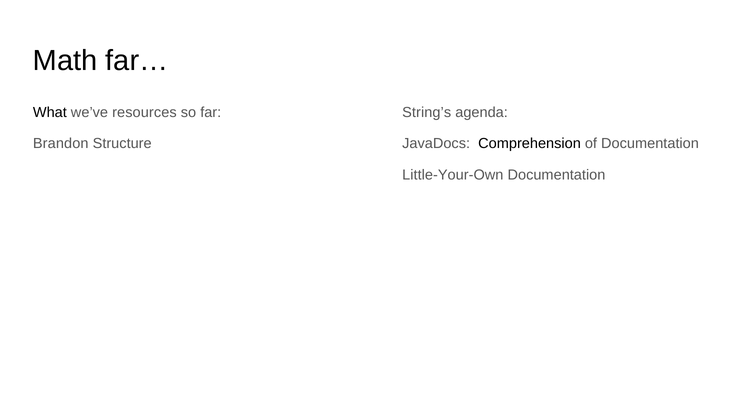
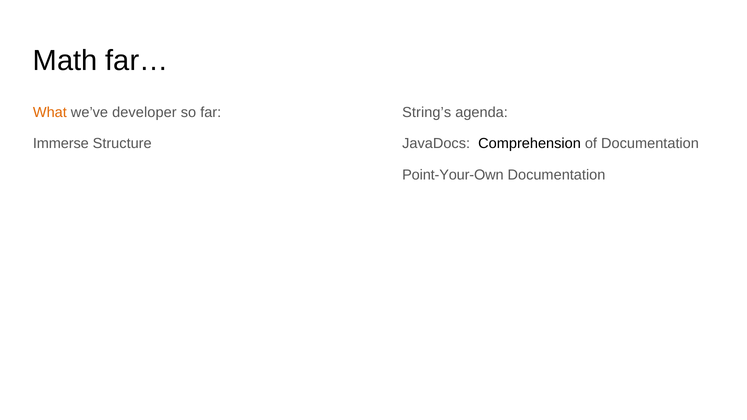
What colour: black -> orange
resources: resources -> developer
Brandon: Brandon -> Immerse
Little-Your-Own: Little-Your-Own -> Point-Your-Own
